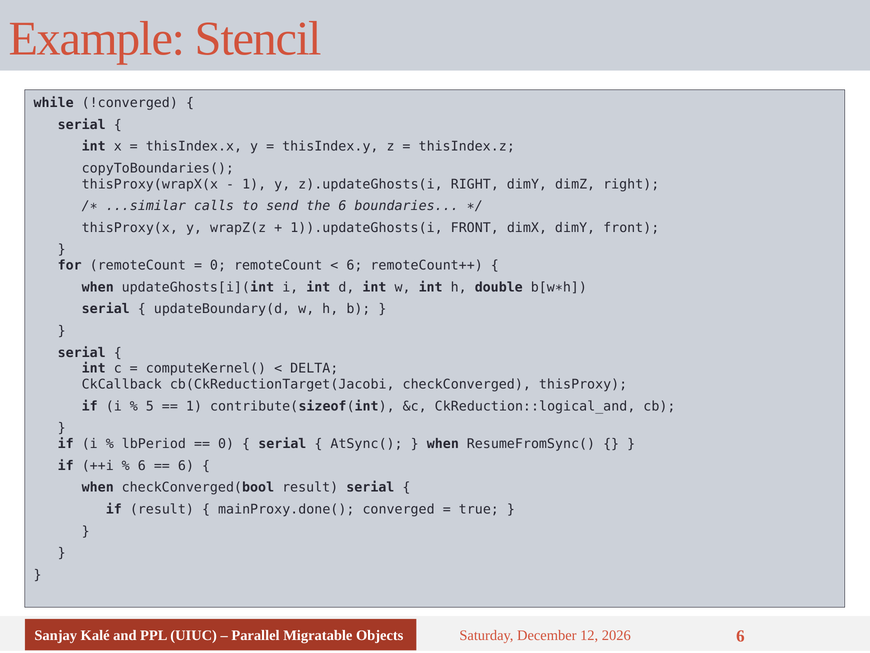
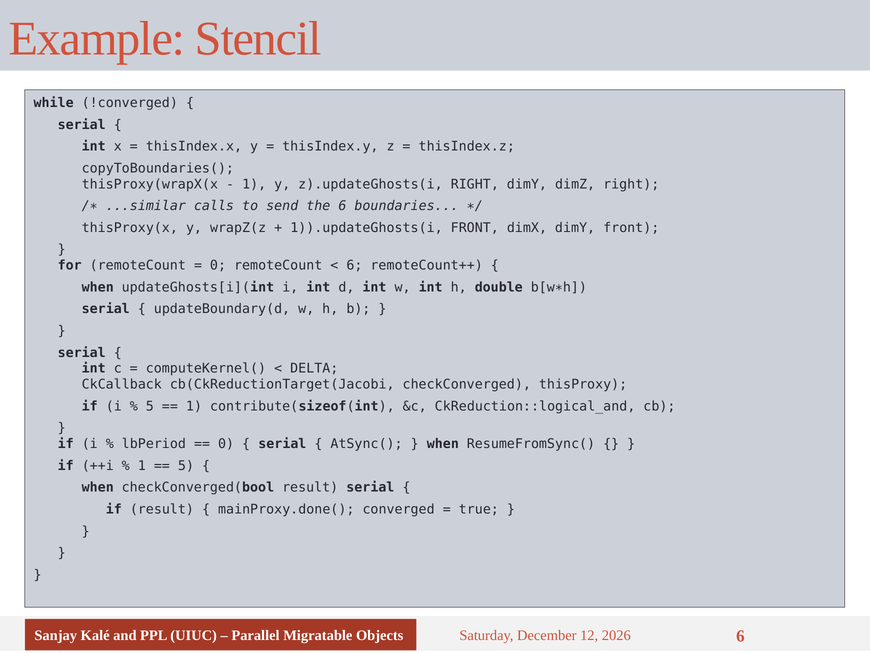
6 at (142, 465): 6 -> 1
6 at (186, 465): 6 -> 5
